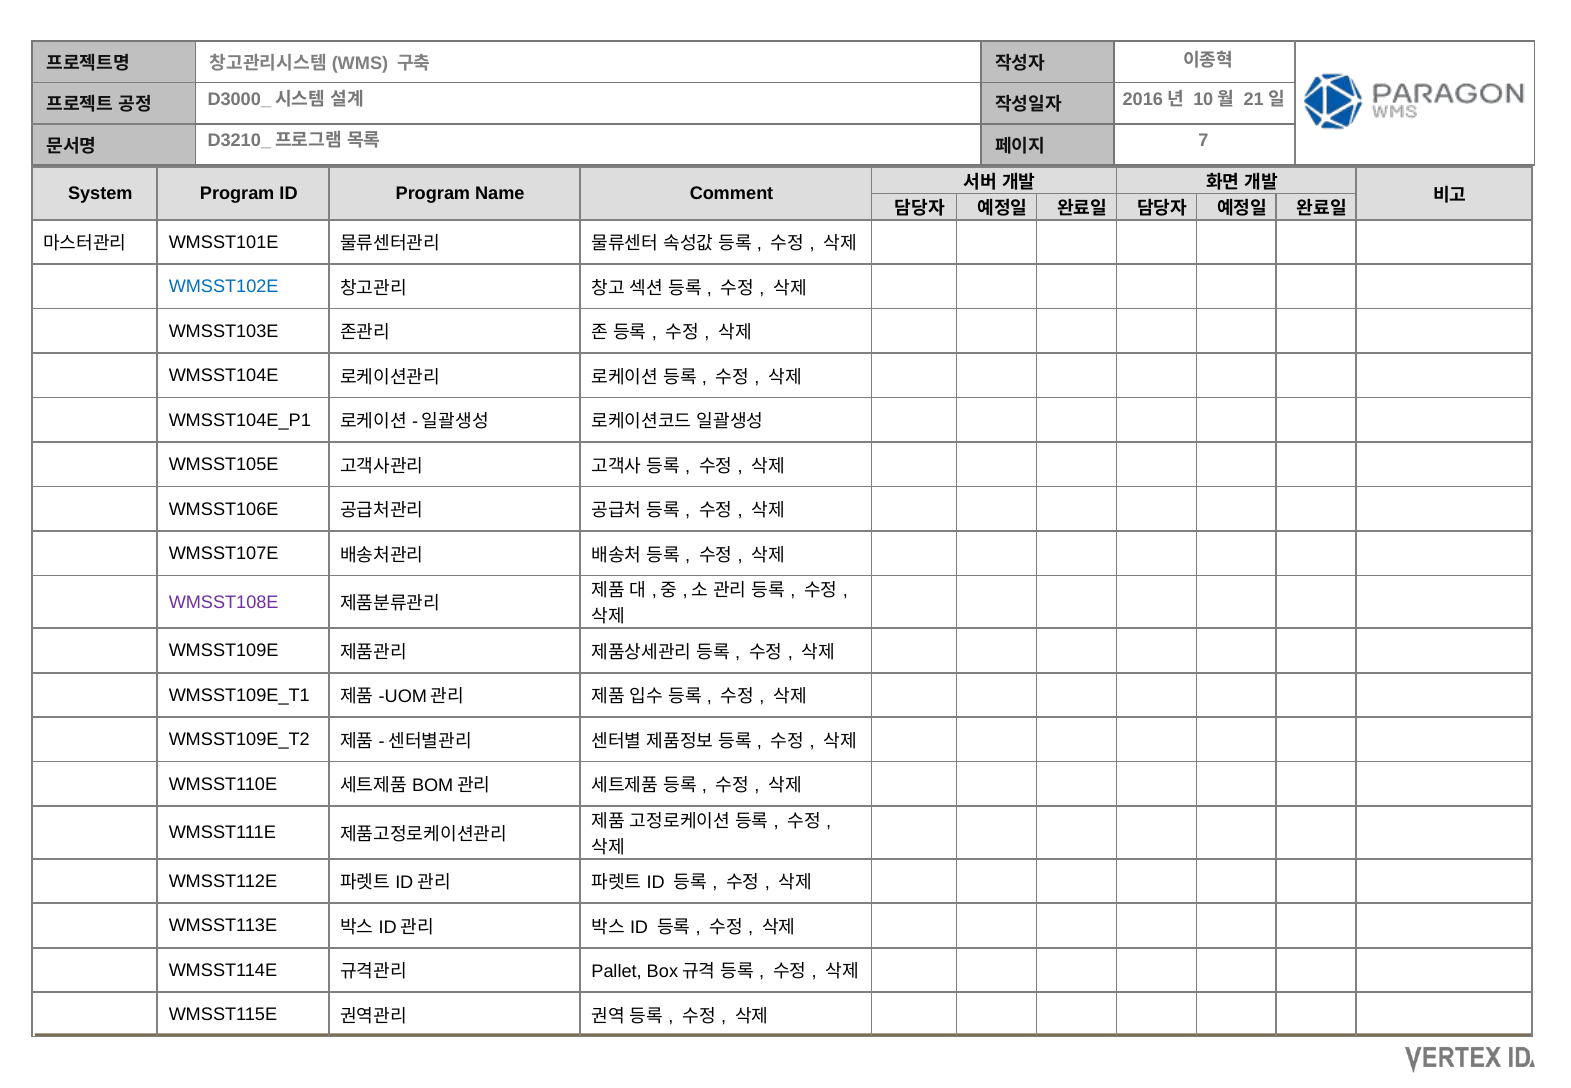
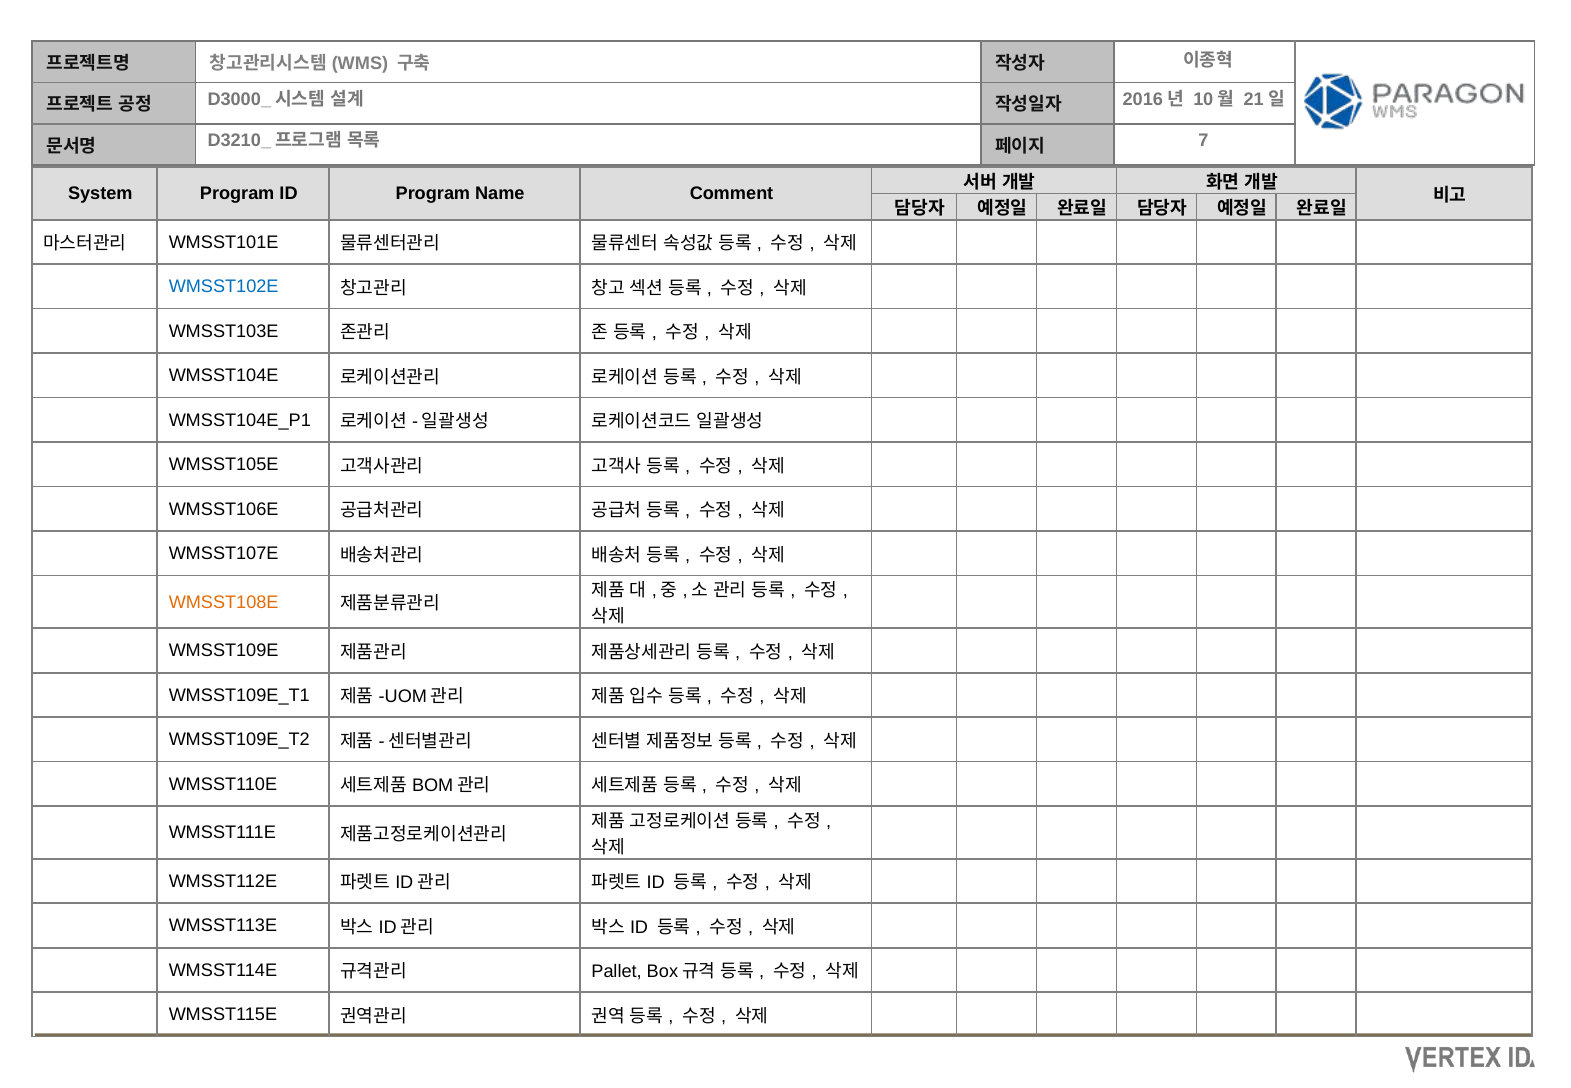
WMSST108E colour: purple -> orange
